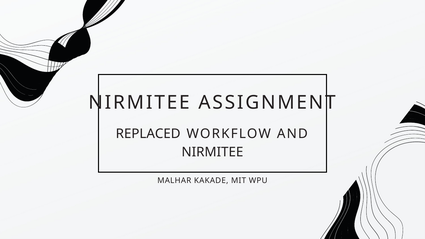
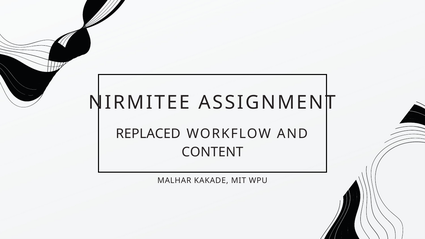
NIRMITEE at (212, 152): NIRMITEE -> CONTENT
